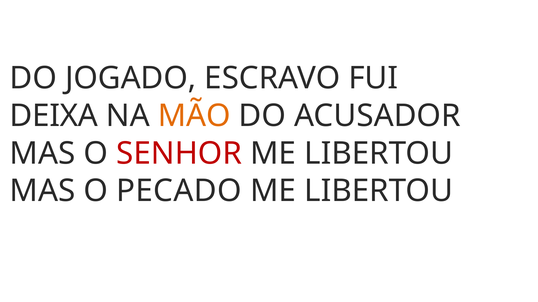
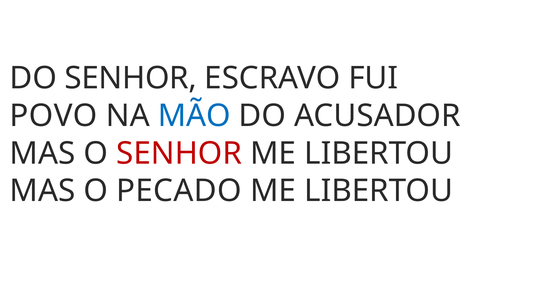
DO JOGADO: JOGADO -> SENHOR
DEIXA: DEIXA -> POVO
MÃO colour: orange -> blue
